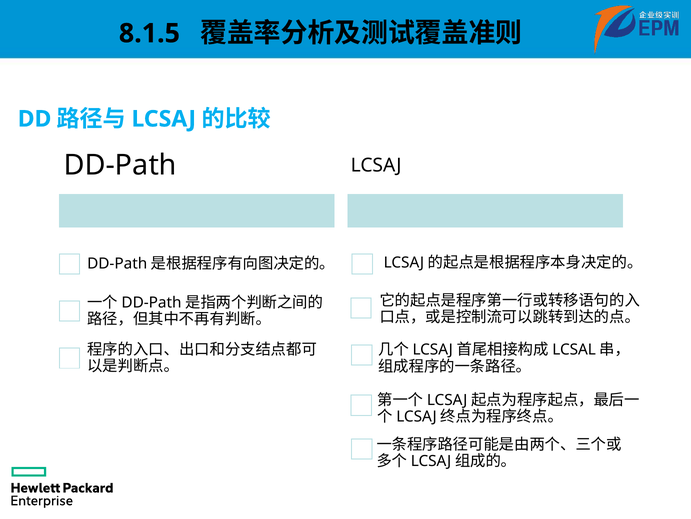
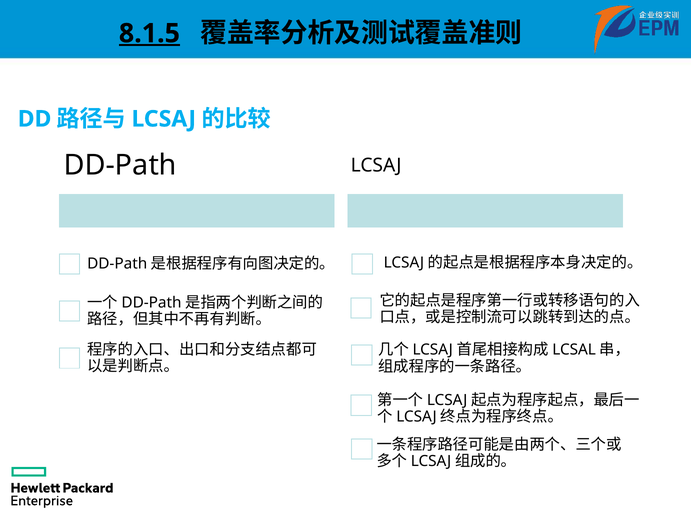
8.1.5 underline: none -> present
